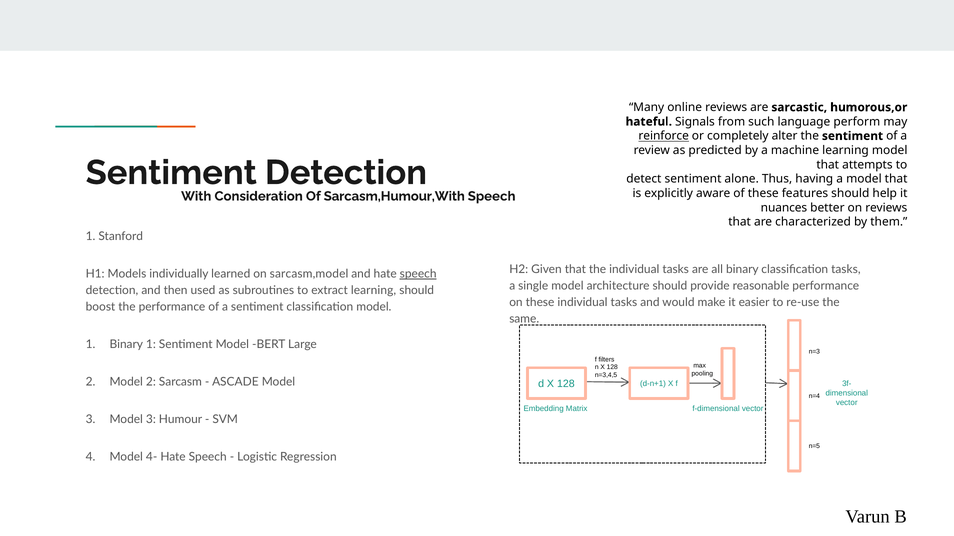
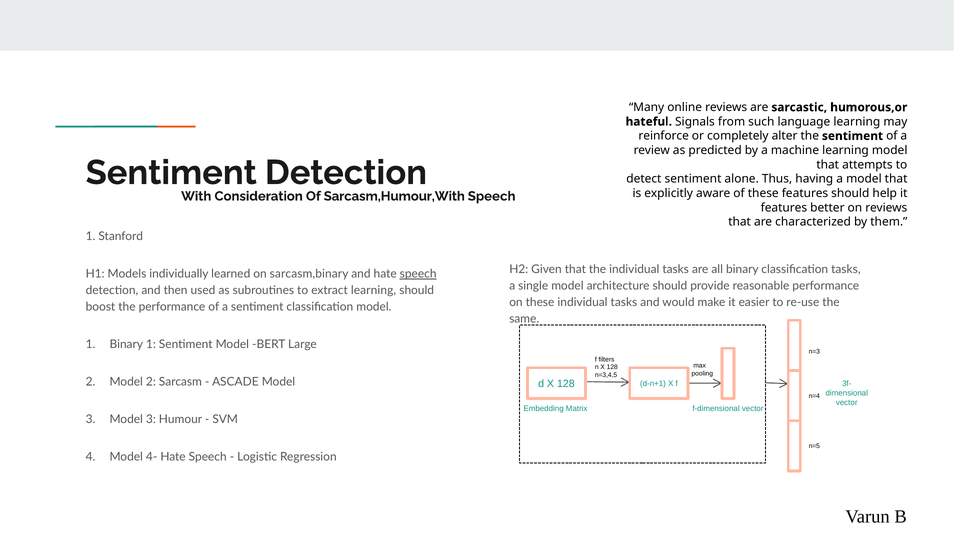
language perform: perform -> learning
reinforce underline: present -> none
nuances at (784, 208): nuances -> features
sarcasm,model: sarcasm,model -> sarcasm,binary
